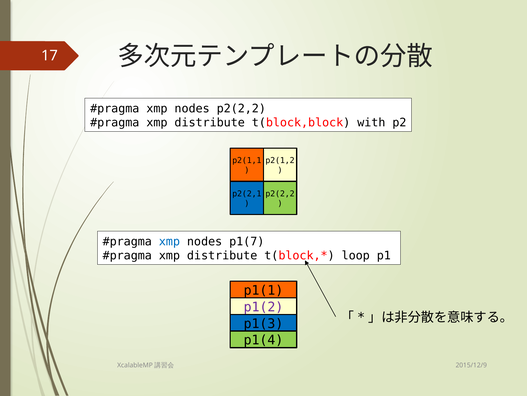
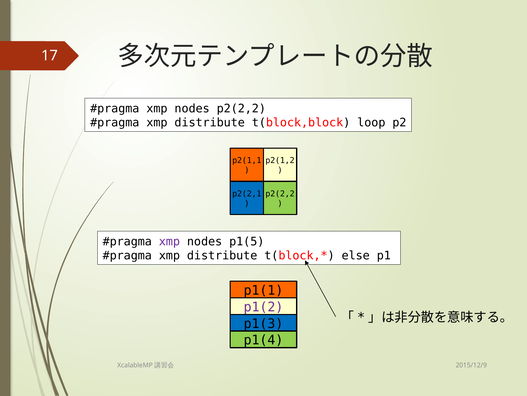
with: with -> loop
xmp at (169, 241) colour: blue -> purple
p1(7: p1(7 -> p1(5
loop: loop -> else
